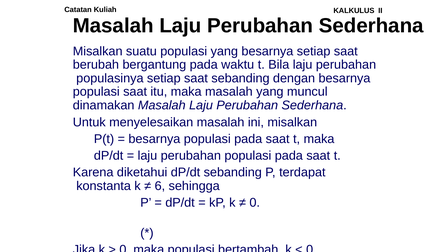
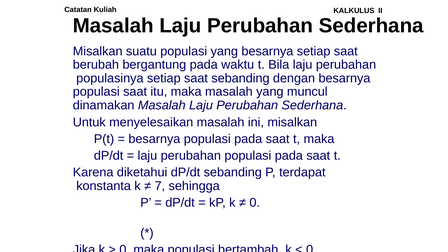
6: 6 -> 7
